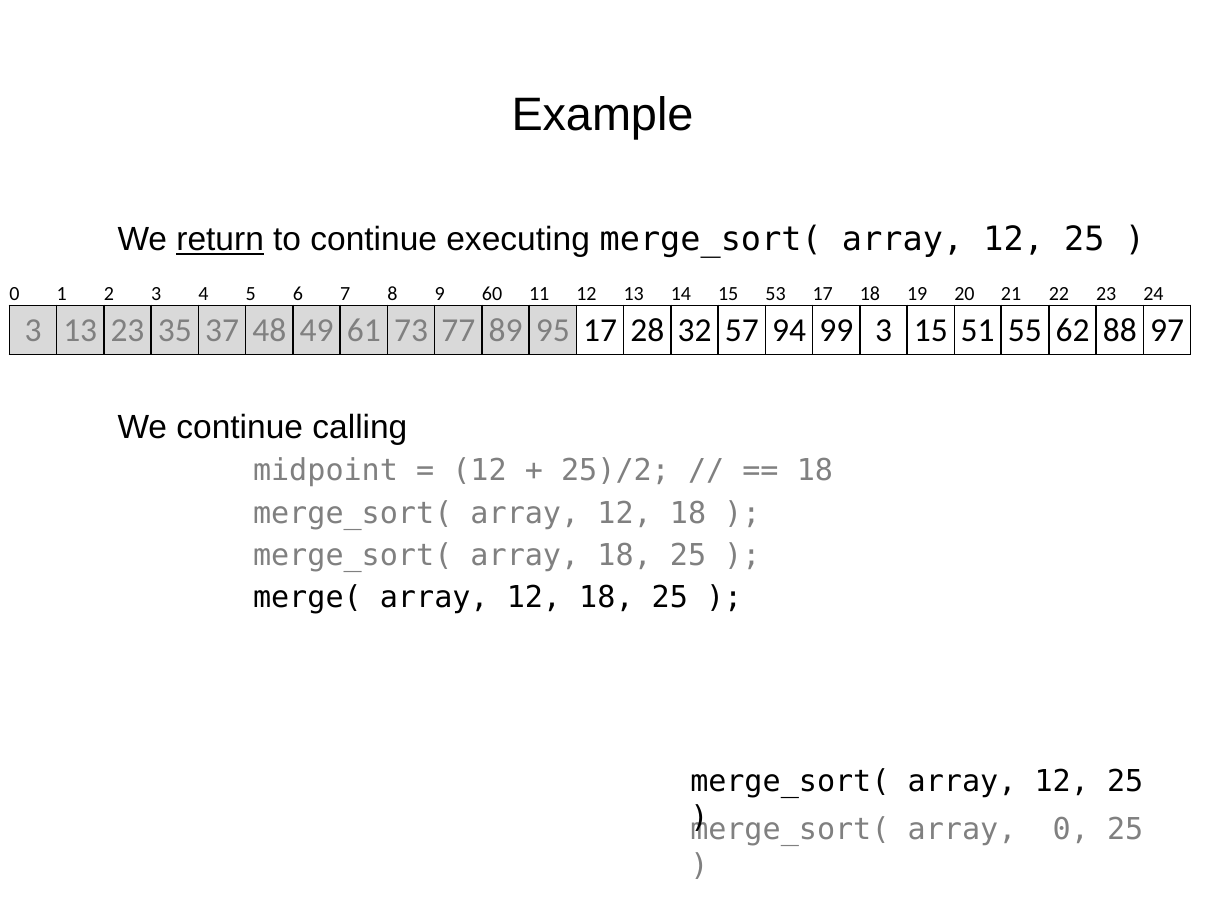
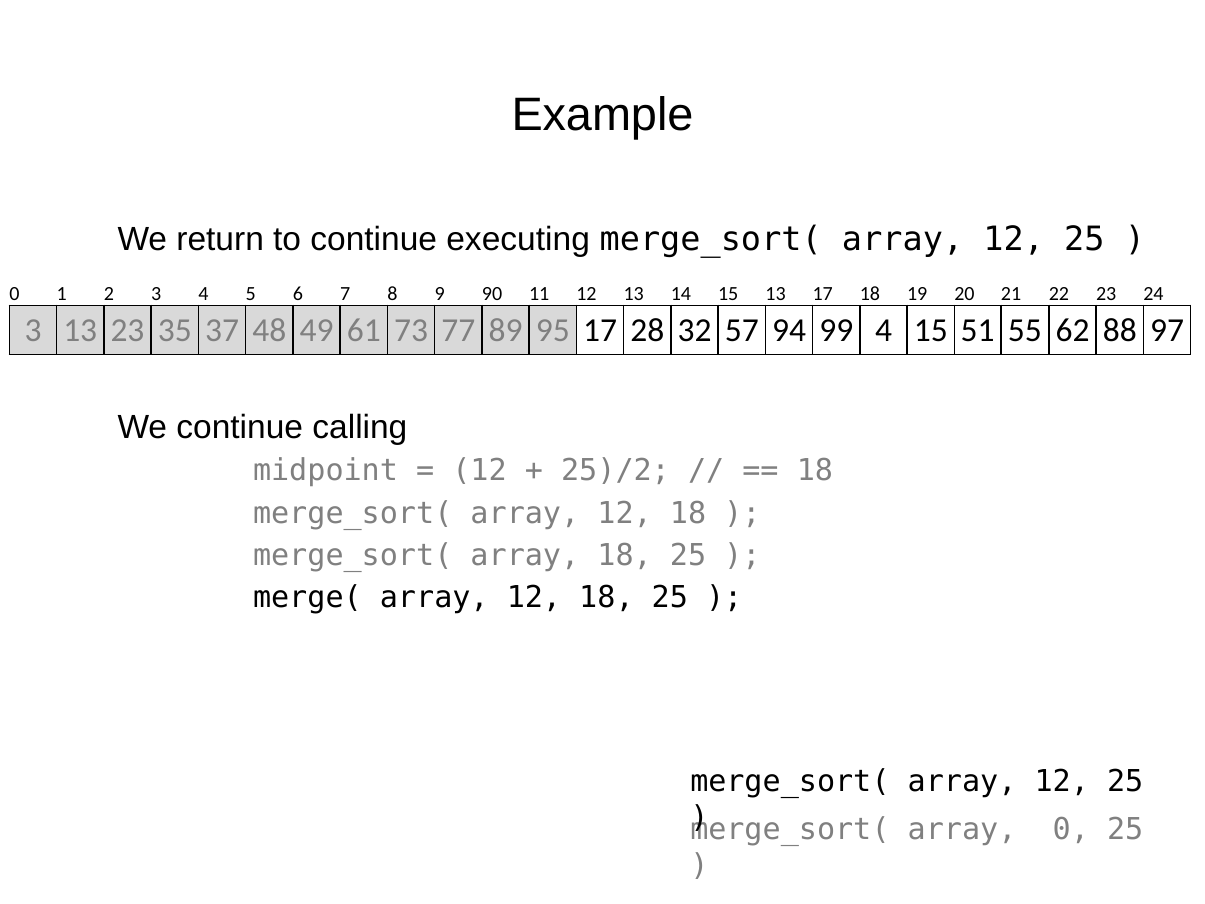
return underline: present -> none
60: 60 -> 90
15 53: 53 -> 13
99 3: 3 -> 4
